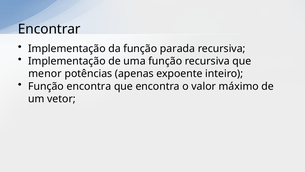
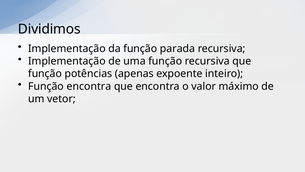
Encontrar: Encontrar -> Dividimos
menor at (45, 74): menor -> função
